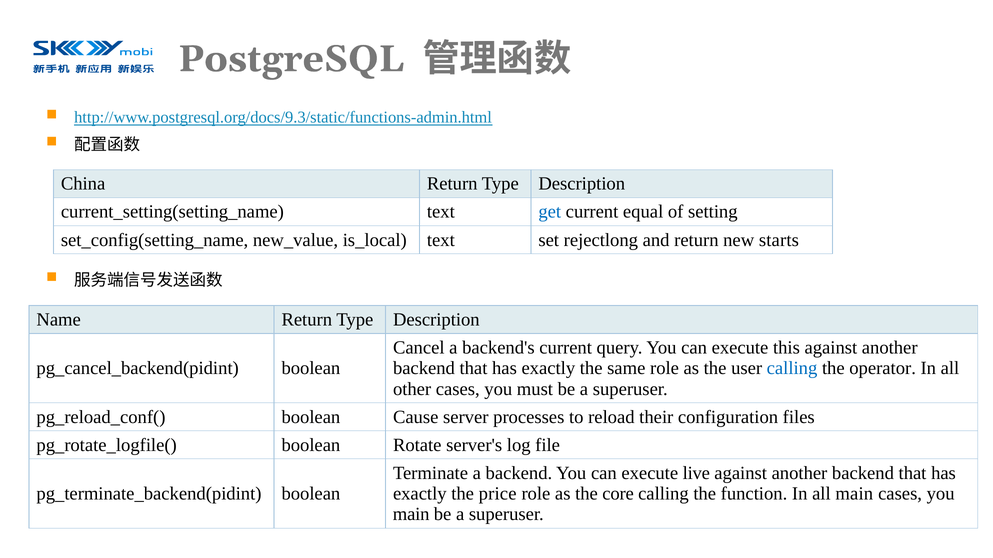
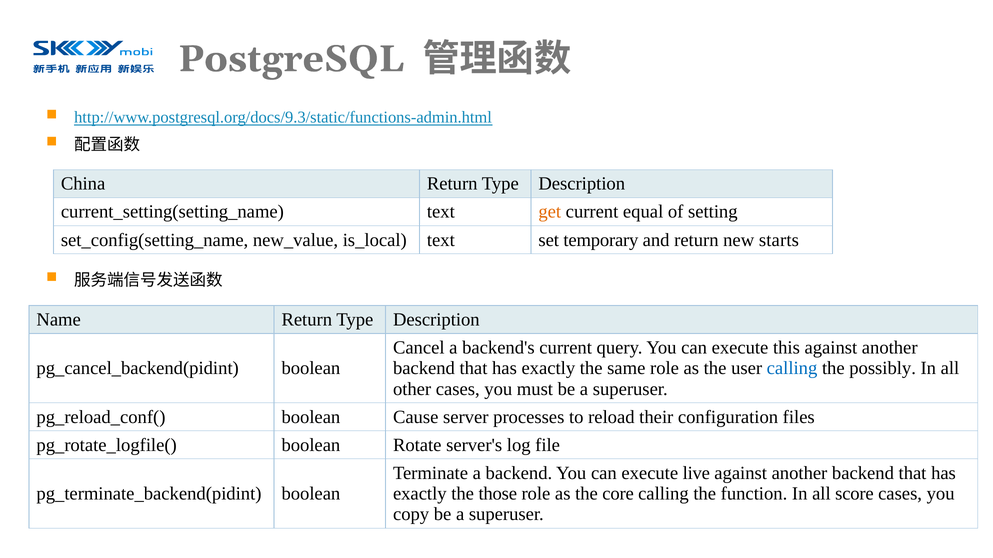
get colour: blue -> orange
rejectlong: rejectlong -> temporary
operator: operator -> possibly
price: price -> those
all main: main -> score
main at (411, 515): main -> copy
